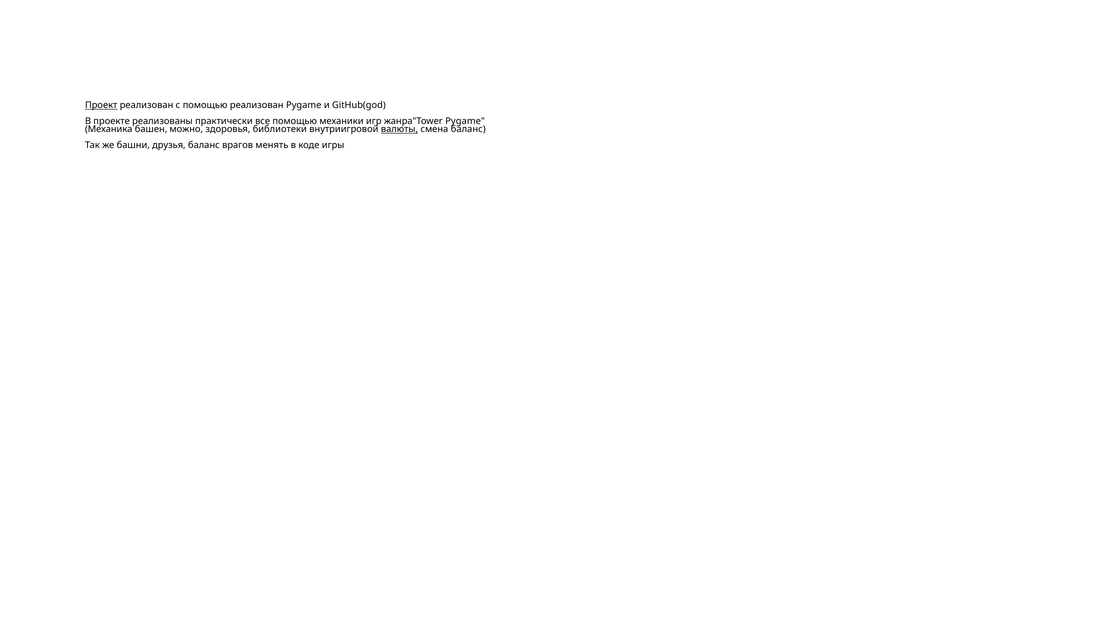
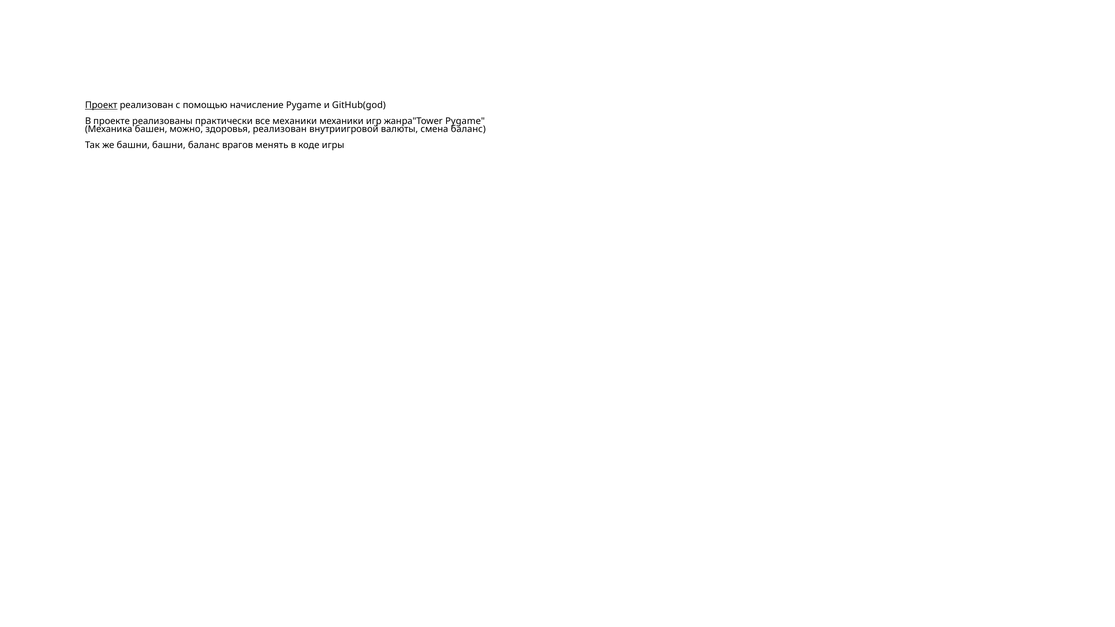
помощью реализован: реализован -> начисление
все помощью: помощью -> механики
здоровья библиотеки: библиотеки -> реализован
валюты underline: present -> none
башни друзья: друзья -> башни
